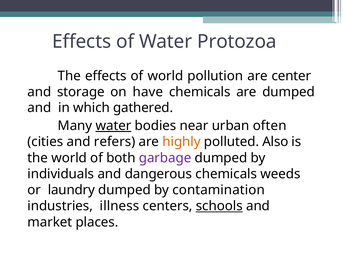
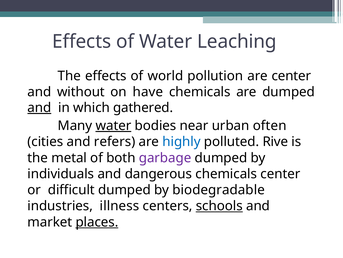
Protozoa: Protozoa -> Leaching
storage: storage -> without
and at (39, 107) underline: none -> present
highly colour: orange -> blue
Also: Also -> Rive
the world: world -> metal
chemicals weeds: weeds -> center
laundry: laundry -> difficult
contamination: contamination -> biodegradable
places underline: none -> present
